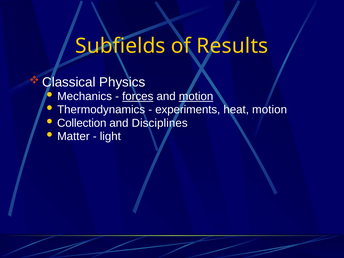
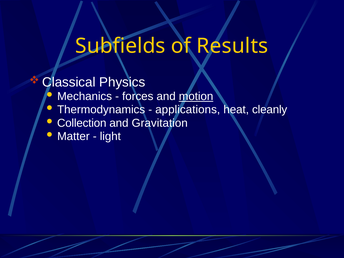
forces underline: present -> none
experiments: experiments -> applications
heat motion: motion -> cleanly
Disciplines: Disciplines -> Gravitation
